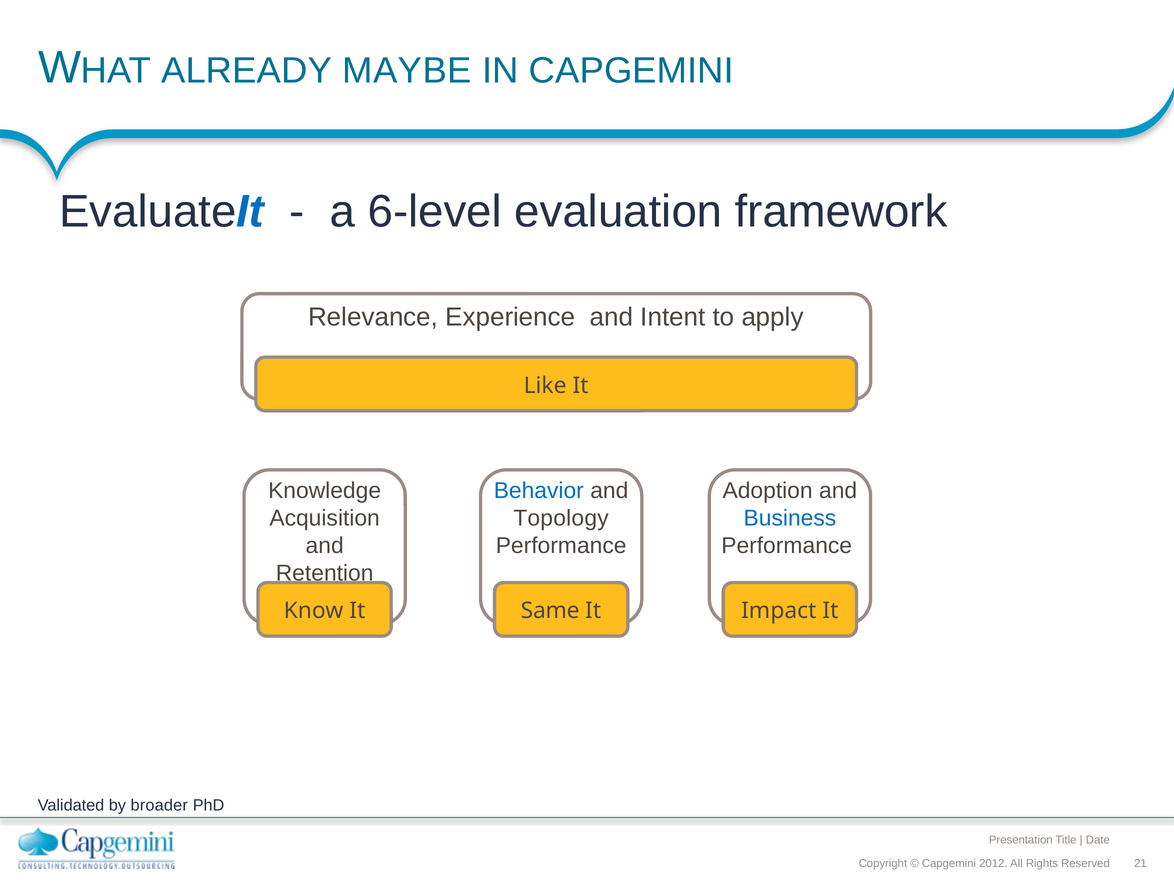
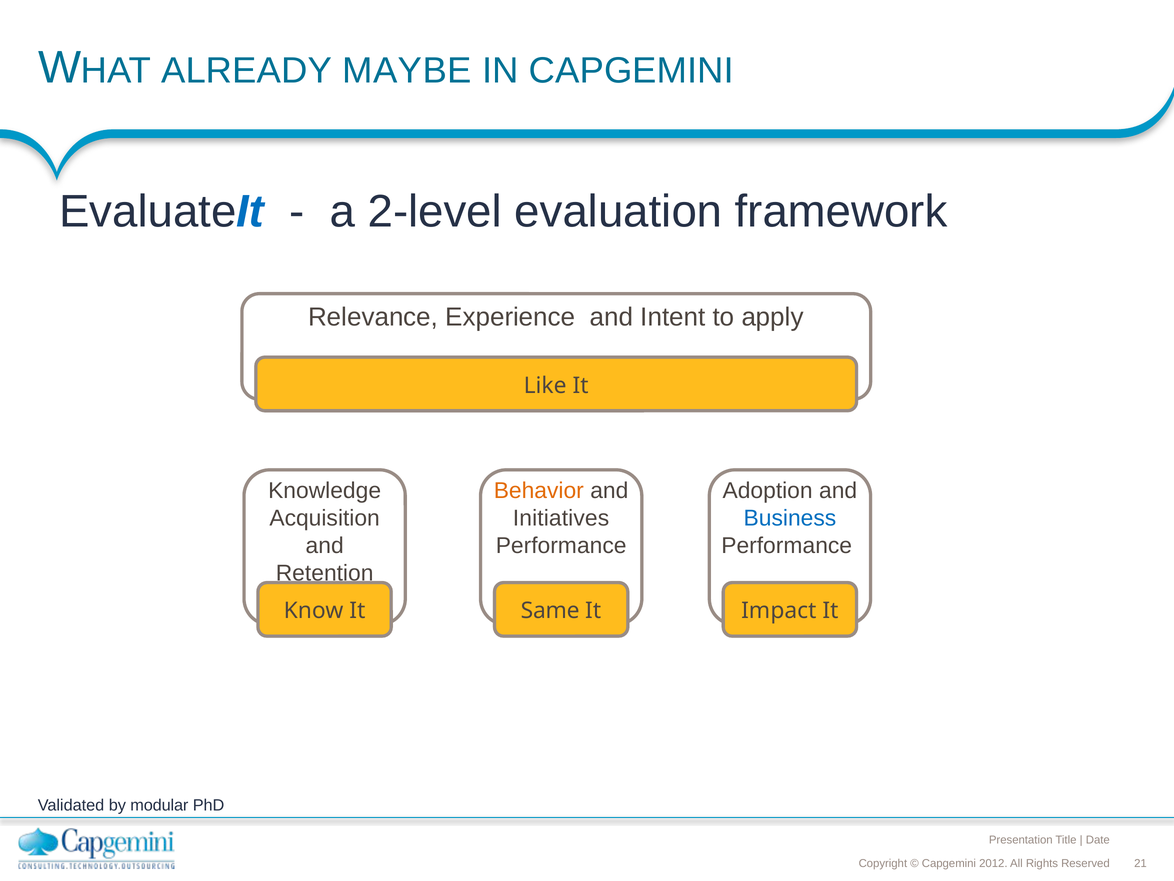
6-level: 6-level -> 2-level
Behavior colour: blue -> orange
Topology: Topology -> Initiatives
broader: broader -> modular
